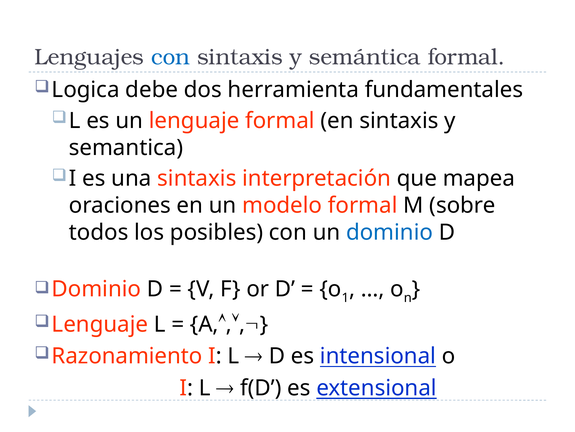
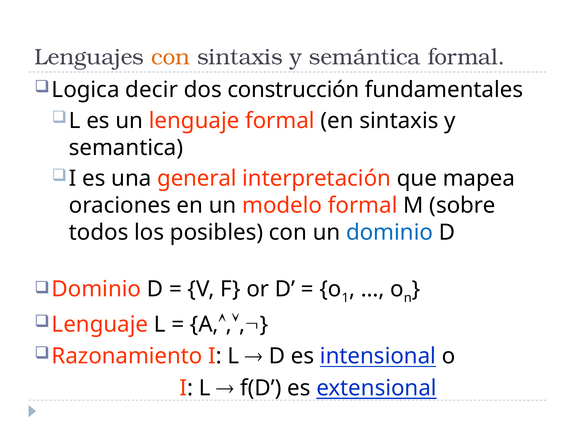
con at (171, 57) colour: blue -> orange
debe: debe -> decir
herramienta: herramienta -> construcción
una sintaxis: sintaxis -> general
